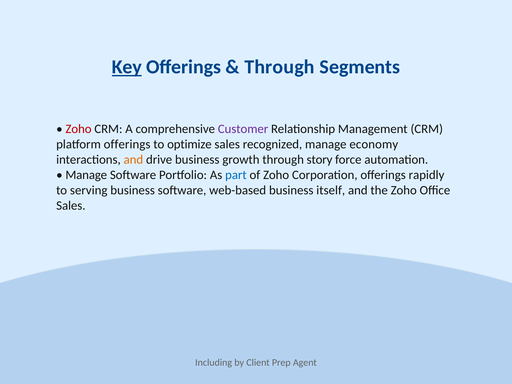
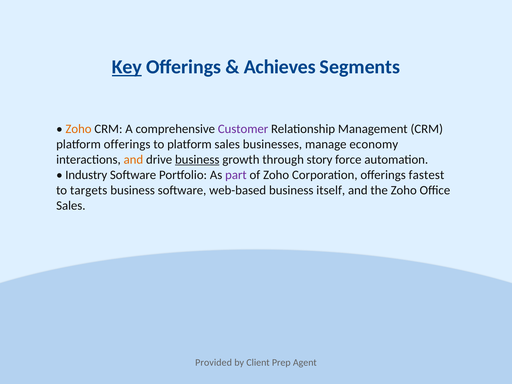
Through at (280, 67): Through -> Achieves
Zoho at (78, 129) colour: red -> orange
to optimize: optimize -> platform
recognized: recognized -> businesses
business at (197, 160) underline: none -> present
Manage at (86, 175): Manage -> Industry
part colour: blue -> purple
rapidly: rapidly -> fastest
serving: serving -> targets
Including: Including -> Provided
